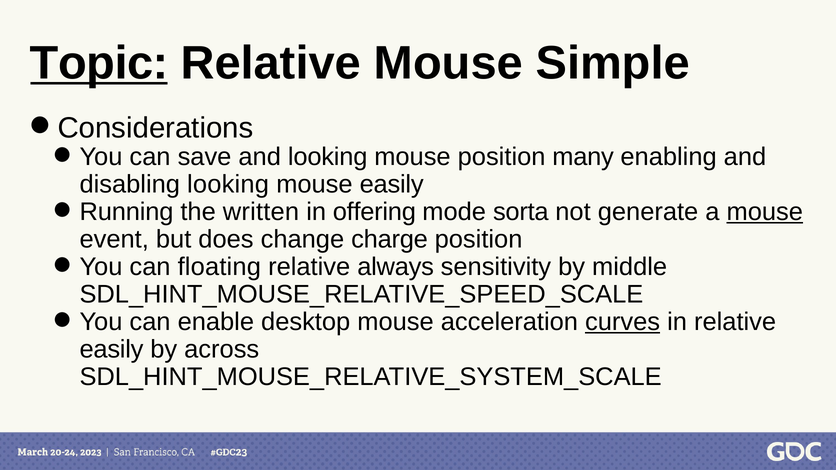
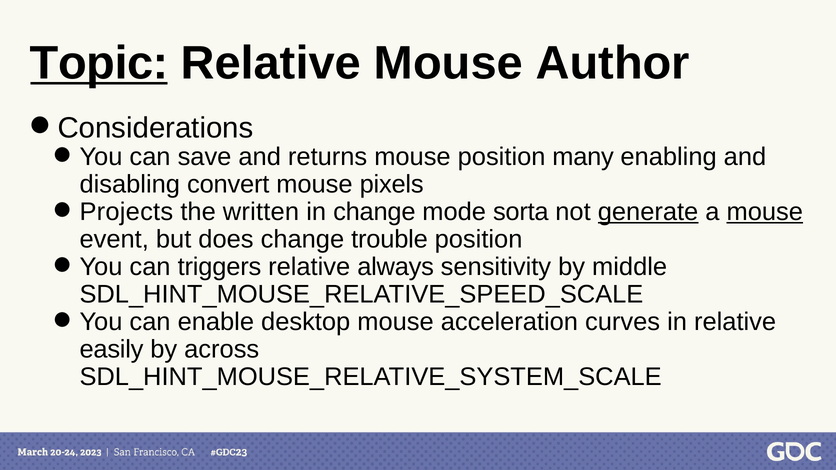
Simple: Simple -> Author
and looking: looking -> returns
disabling looking: looking -> convert
mouse easily: easily -> pixels
Running: Running -> Projects
in offering: offering -> change
generate underline: none -> present
charge: charge -> trouble
floating: floating -> triggers
curves underline: present -> none
